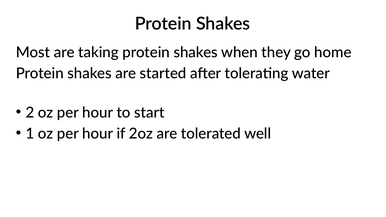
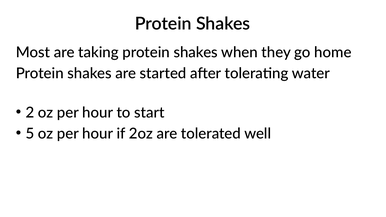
1: 1 -> 5
